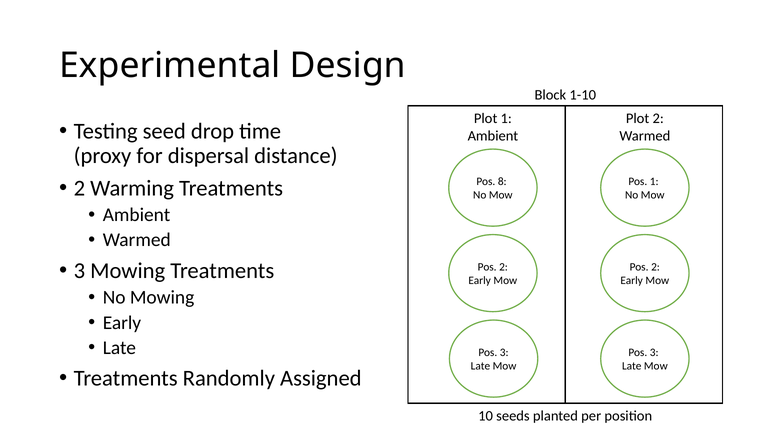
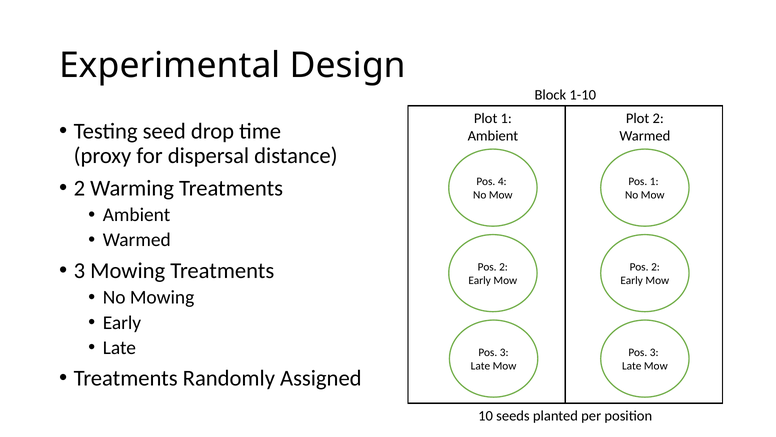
8: 8 -> 4
